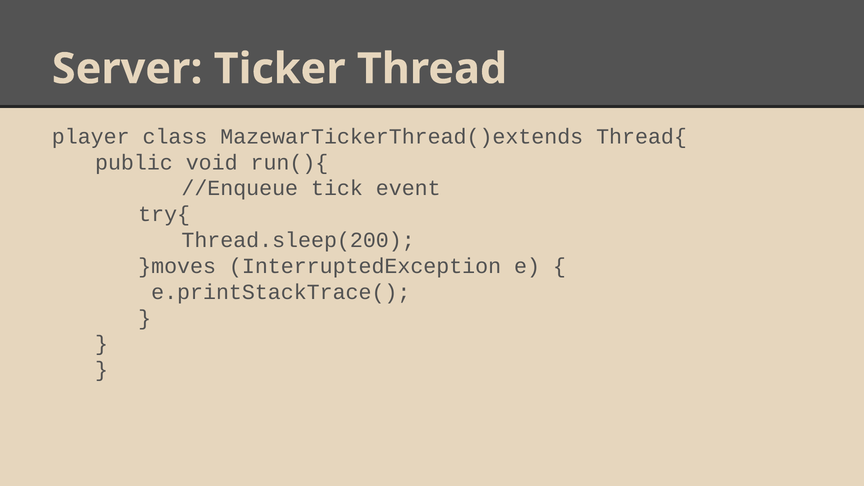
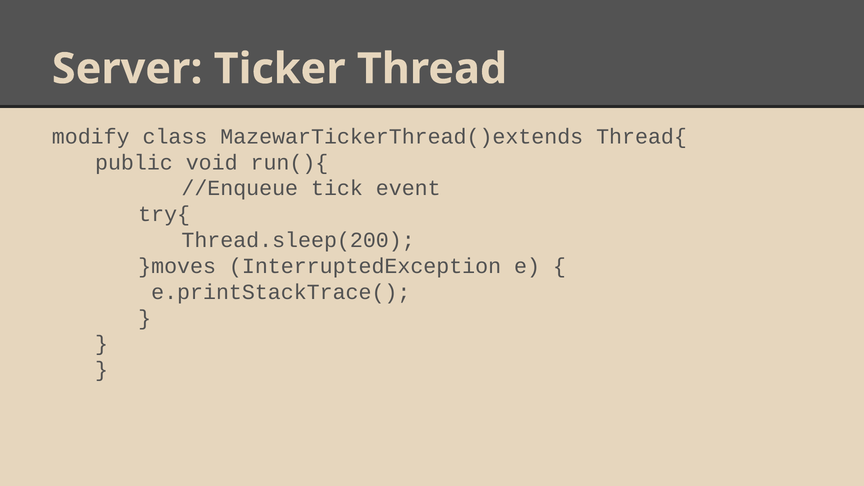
player: player -> modify
